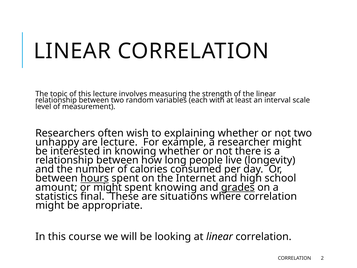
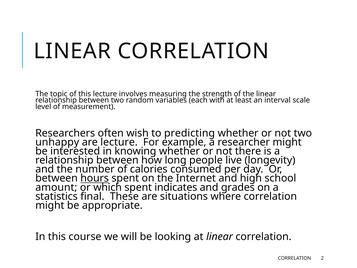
explaining: explaining -> predicting
or might: might -> which
spent knowing: knowing -> indicates
grades underline: present -> none
